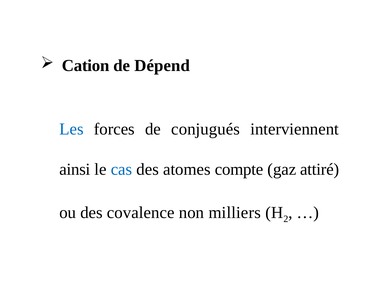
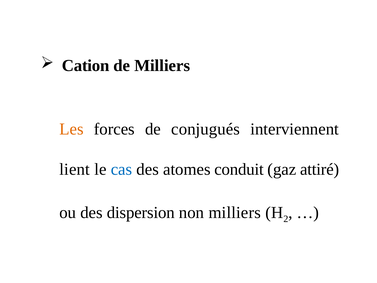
de Dépend: Dépend -> Milliers
Les colour: blue -> orange
ainsi: ainsi -> lient
compte: compte -> conduit
covalence: covalence -> dispersion
